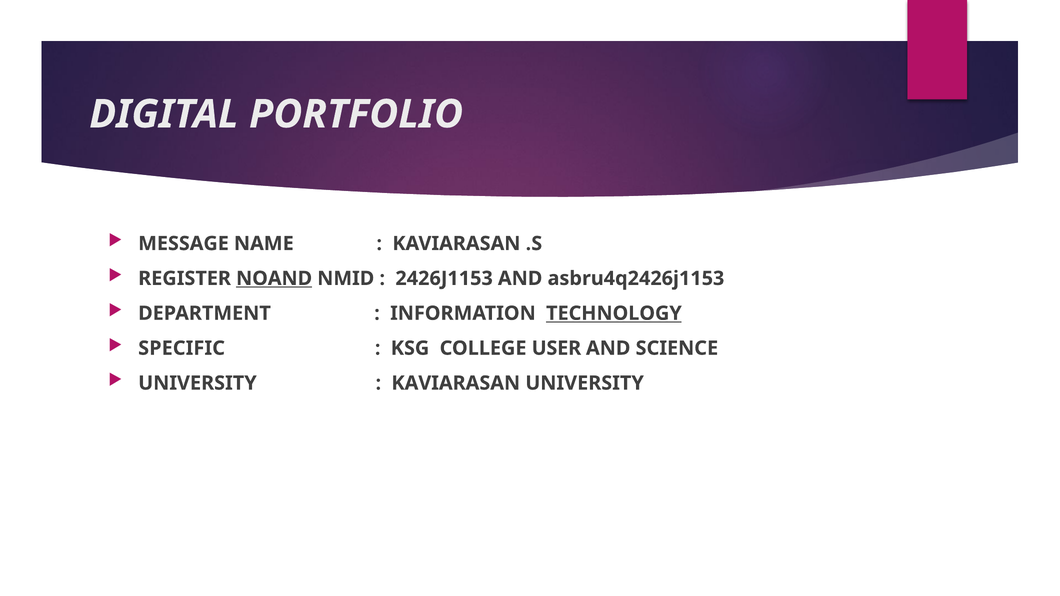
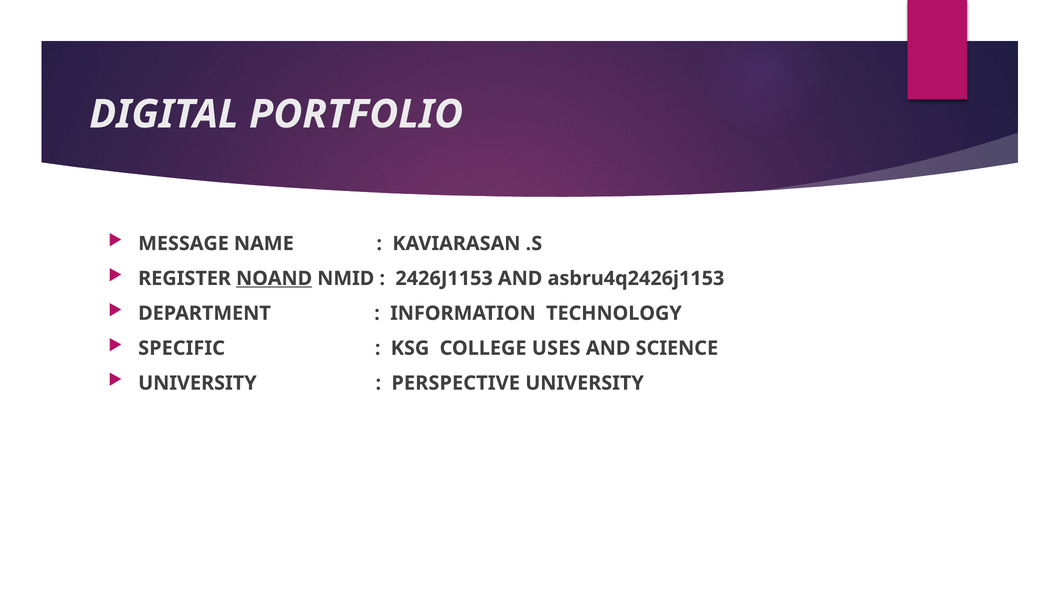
TECHNOLOGY underline: present -> none
USER: USER -> USES
KAVIARASAN at (456, 383): KAVIARASAN -> PERSPECTIVE
